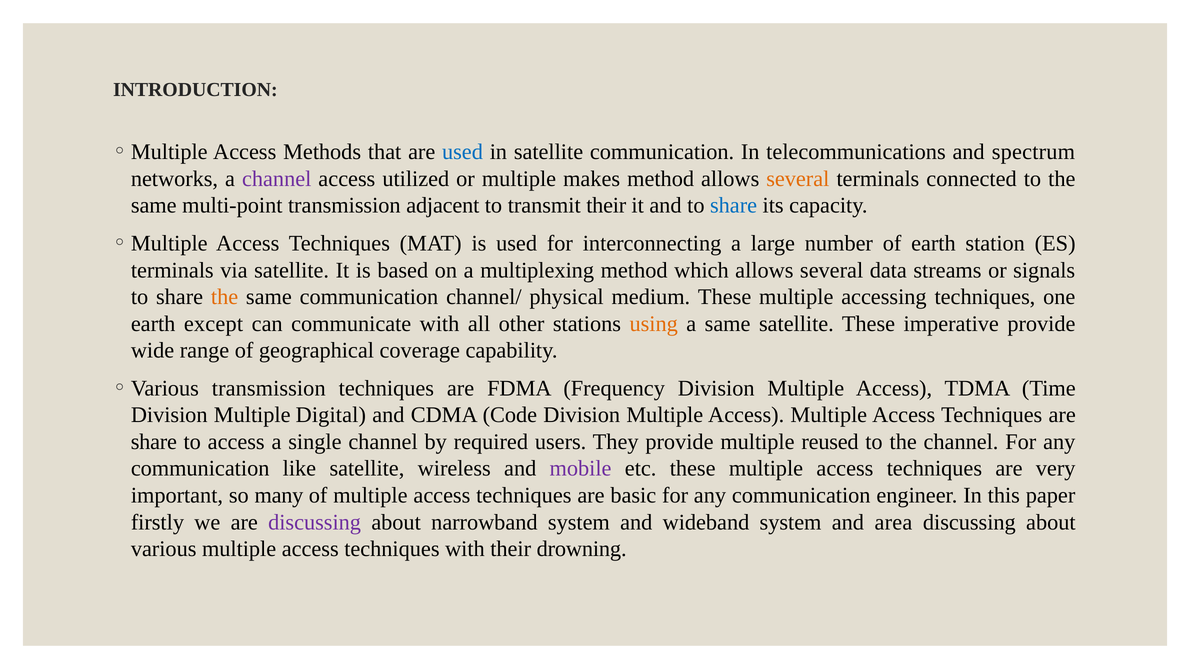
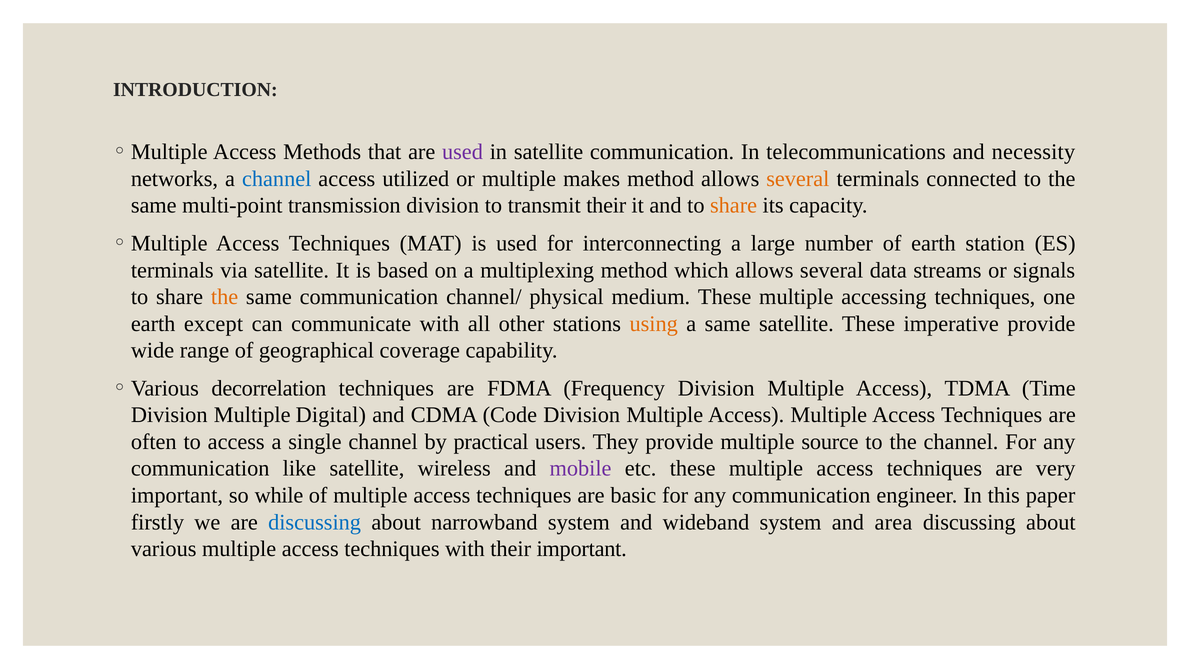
used at (462, 152) colour: blue -> purple
spectrum: spectrum -> necessity
channel at (277, 179) colour: purple -> blue
transmission adjacent: adjacent -> division
share at (734, 206) colour: blue -> orange
transmission at (269, 389): transmission -> decorrelation
share at (154, 442): share -> often
required: required -> practical
reused: reused -> source
many: many -> while
discussing at (315, 522) colour: purple -> blue
their drowning: drowning -> important
